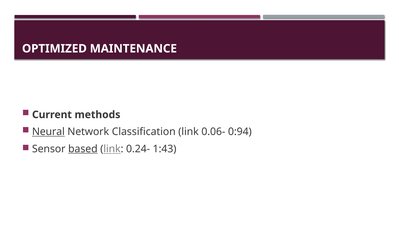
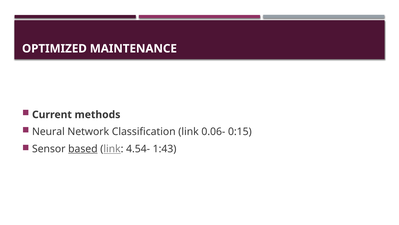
Neural underline: present -> none
0:94: 0:94 -> 0:15
0.24-: 0.24- -> 4.54-
